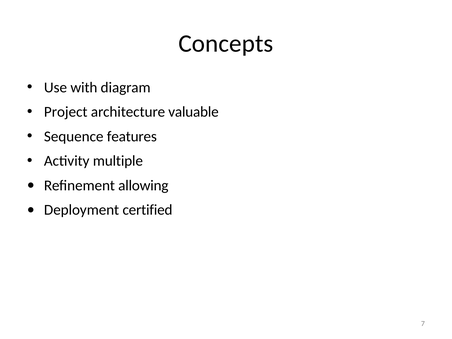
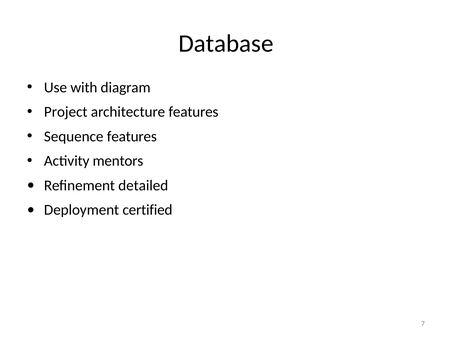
Concepts: Concepts -> Database
architecture valuable: valuable -> features
multiple: multiple -> mentors
allowing: allowing -> detailed
